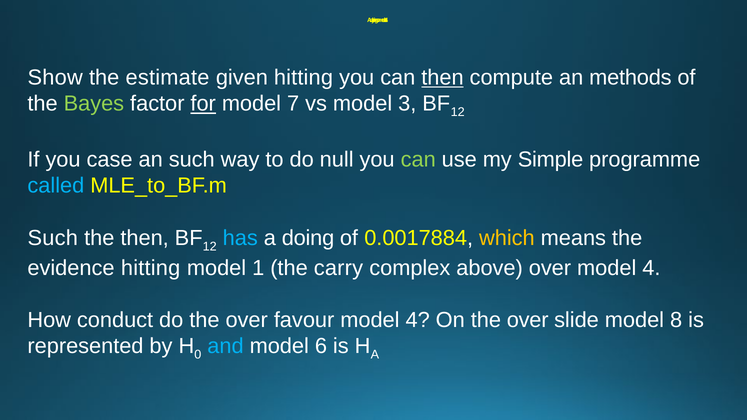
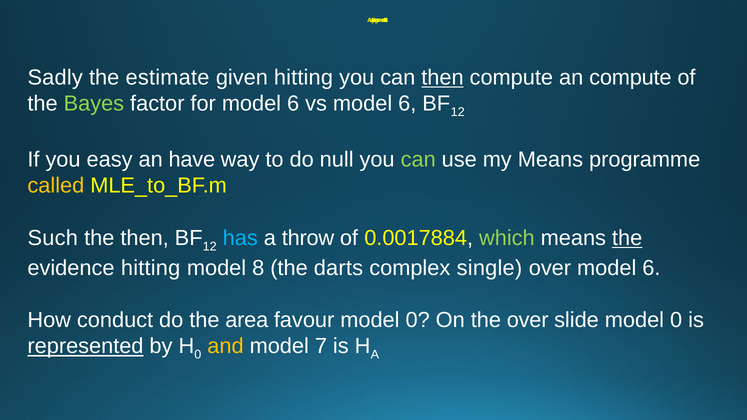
Show: Show -> Sadly
an methods: methods -> compute
for underline: present -> none
7 at (293, 104): 7 -> 6
vs model 3: 3 -> 6
case: case -> easy
an such: such -> have
my Simple: Simple -> Means
called colour: light blue -> yellow
doing: doing -> throw
which colour: yellow -> light green
the at (627, 238) underline: none -> present
1: 1 -> 8
carry: carry -> darts
above: above -> single
over model 4: 4 -> 6
do the over: over -> area
favour model 4: 4 -> 0
slide model 8: 8 -> 0
represented underline: none -> present
and colour: light blue -> yellow
6: 6 -> 7
